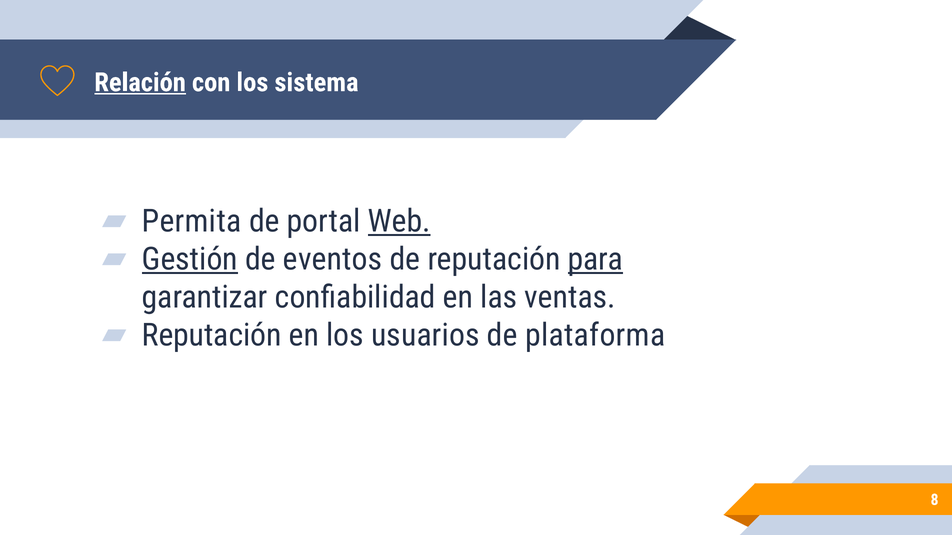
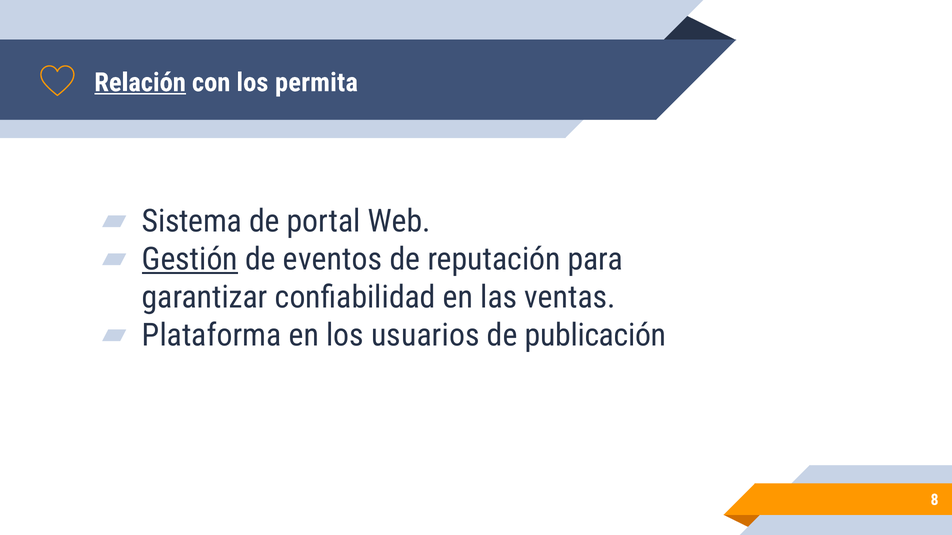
sistema: sistema -> permita
Permita: Permita -> Sistema
Web underline: present -> none
para underline: present -> none
Reputación at (212, 336): Reputación -> Plataforma
plataforma: plataforma -> publicación
